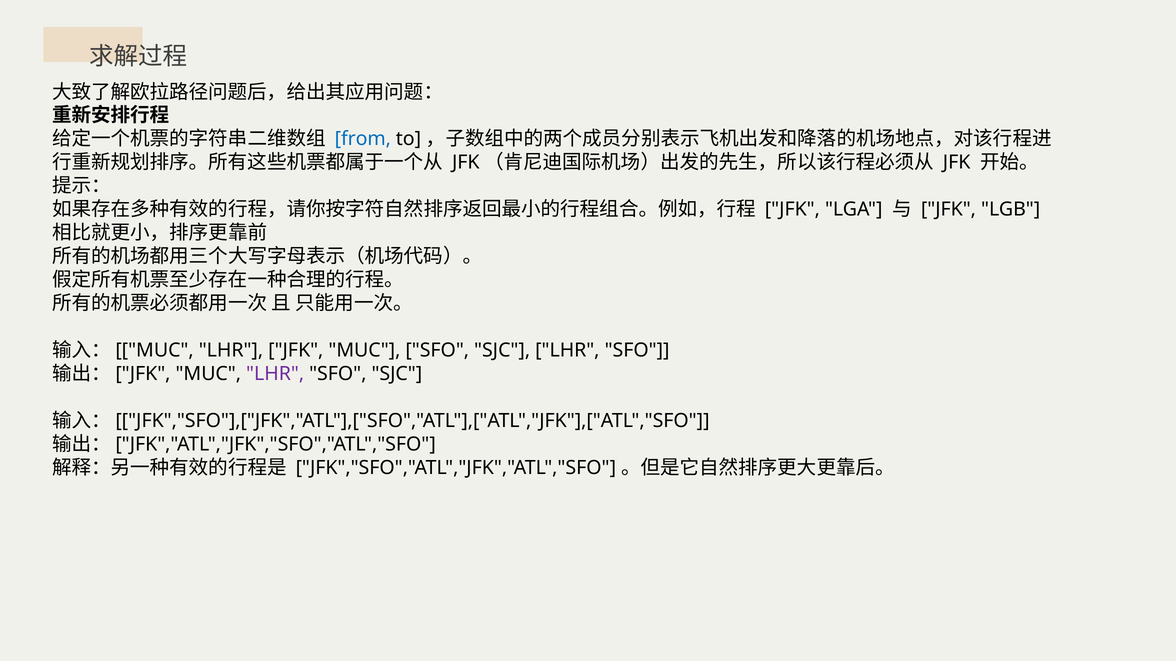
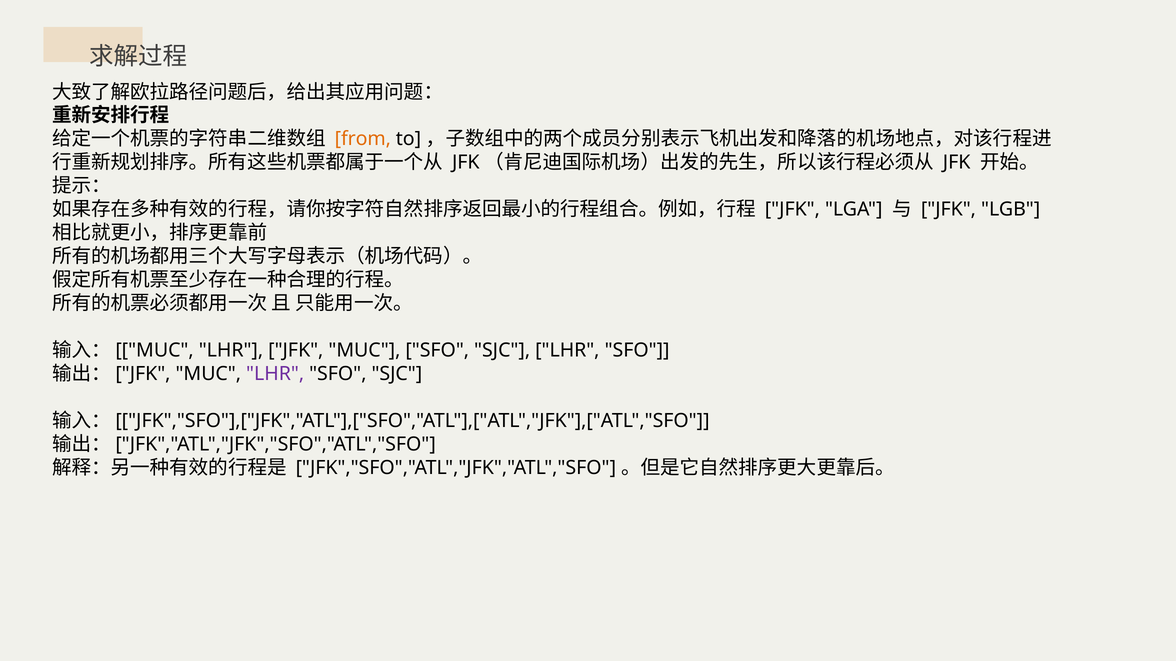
from colour: blue -> orange
